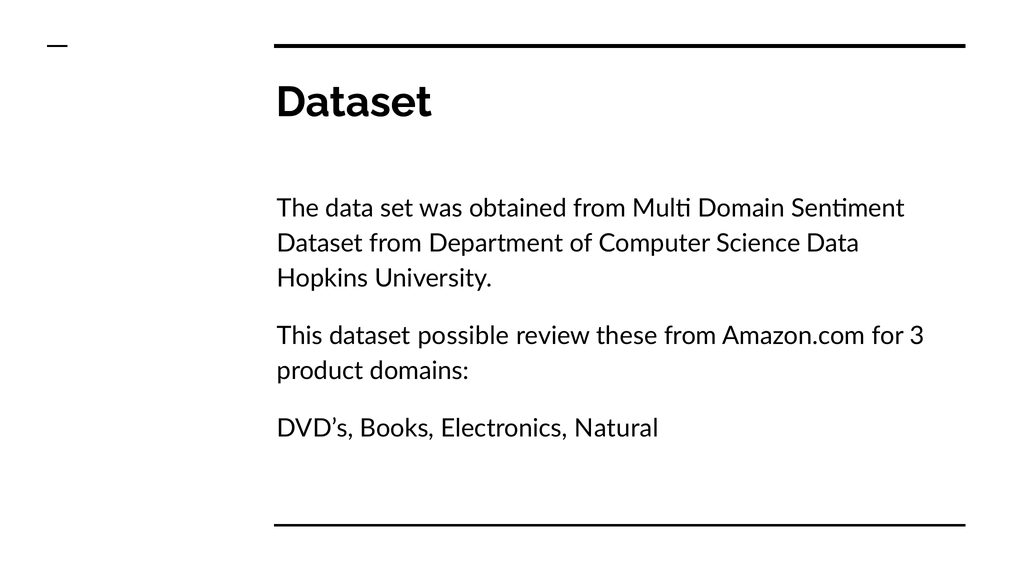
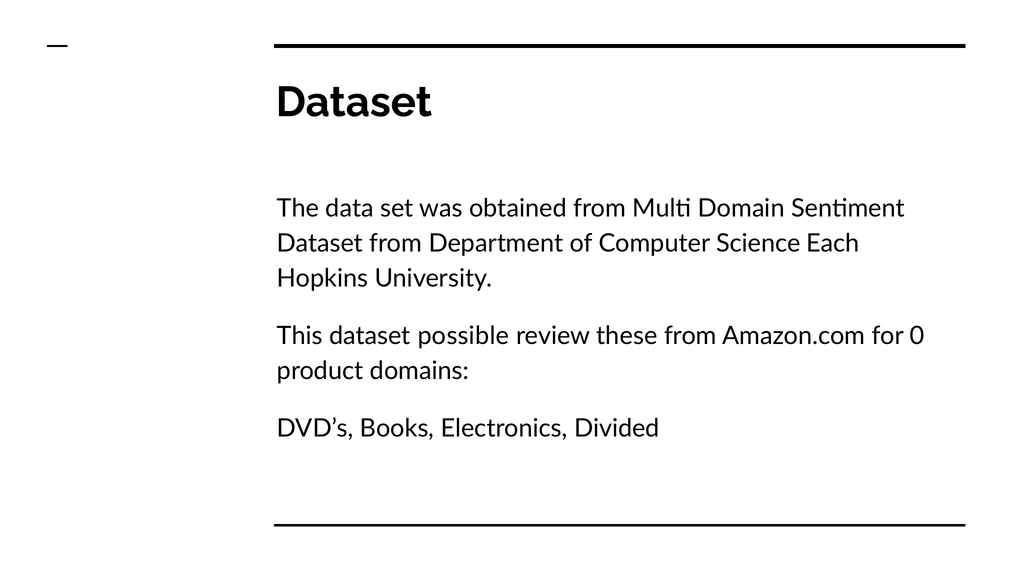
Science Data: Data -> Each
3: 3 -> 0
Natural: Natural -> Divided
